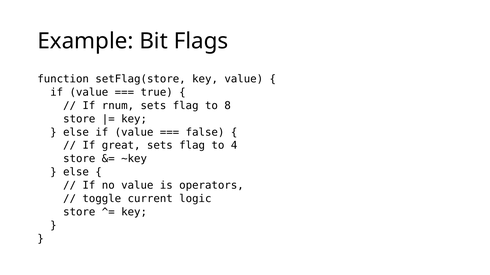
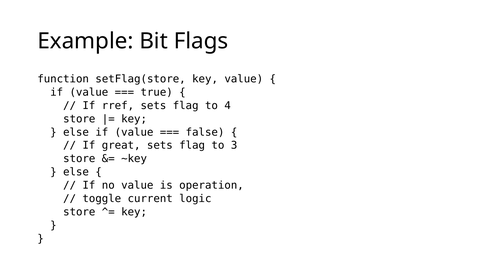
rnum: rnum -> rref
8: 8 -> 4
4: 4 -> 3
operators: operators -> operation
